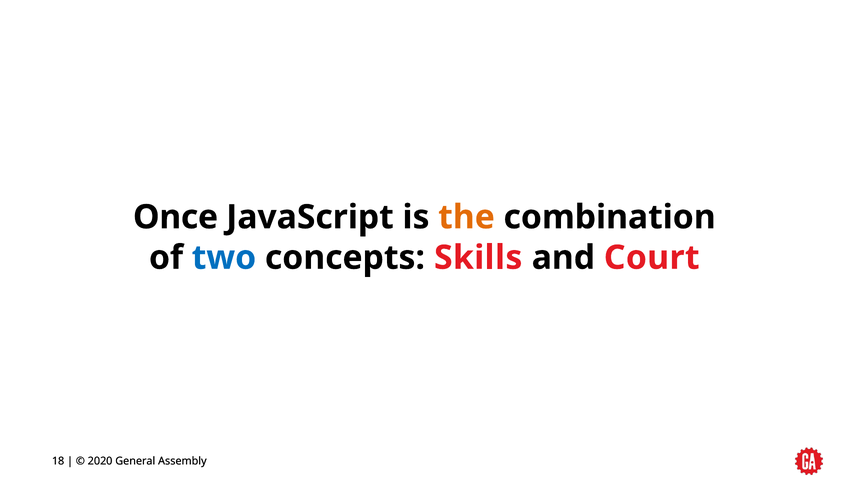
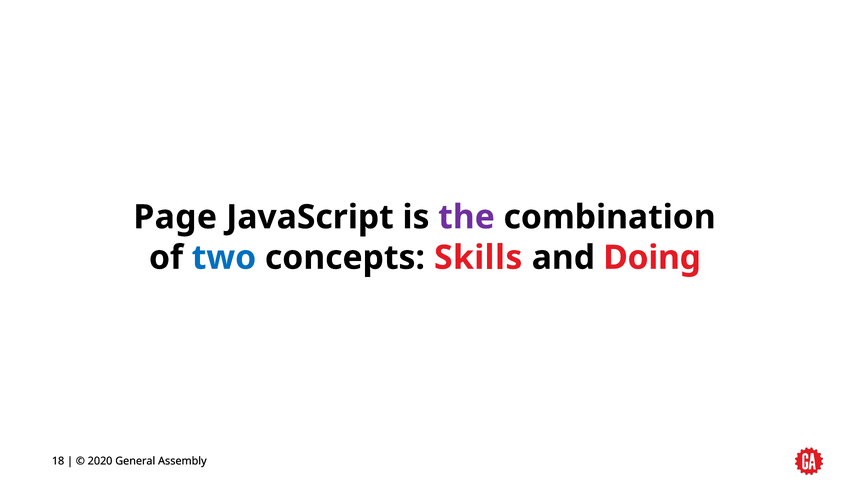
Once: Once -> Page
the colour: orange -> purple
Court: Court -> Doing
